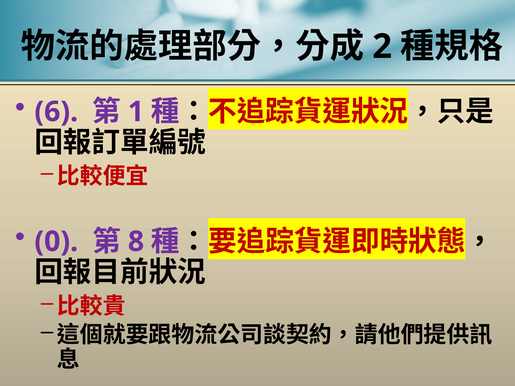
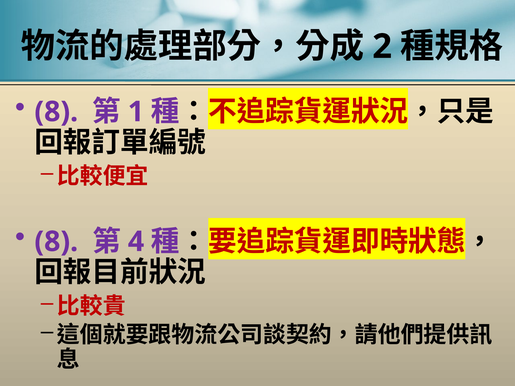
6 at (56, 112): 6 -> 8
0 at (56, 242): 0 -> 8
8: 8 -> 4
